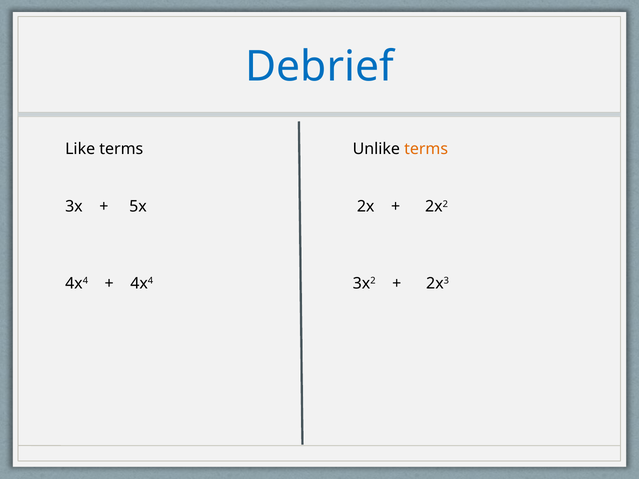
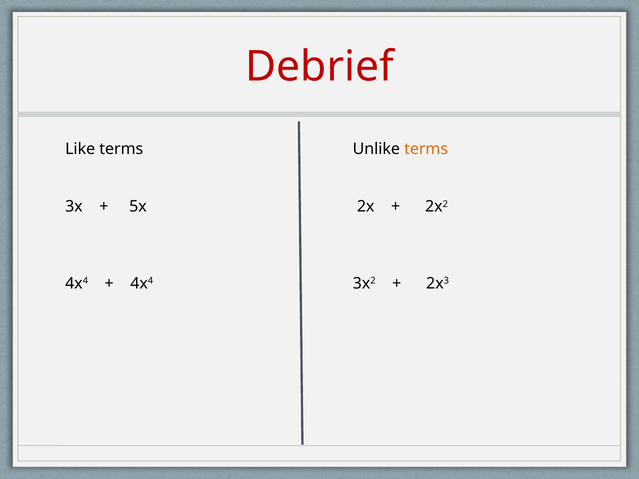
Debrief colour: blue -> red
